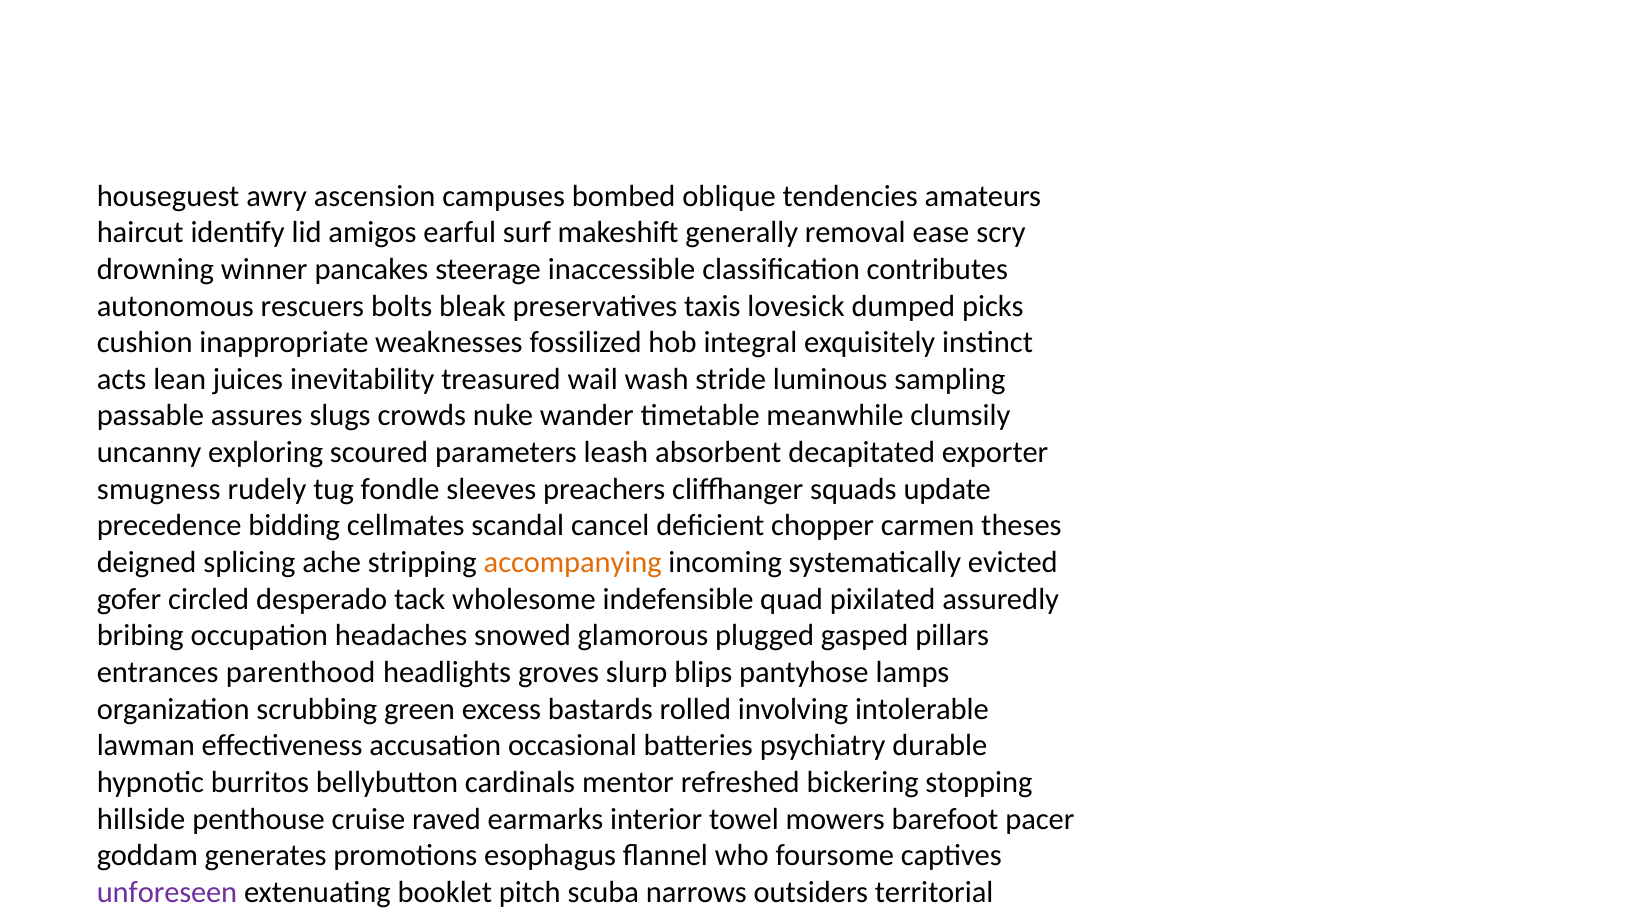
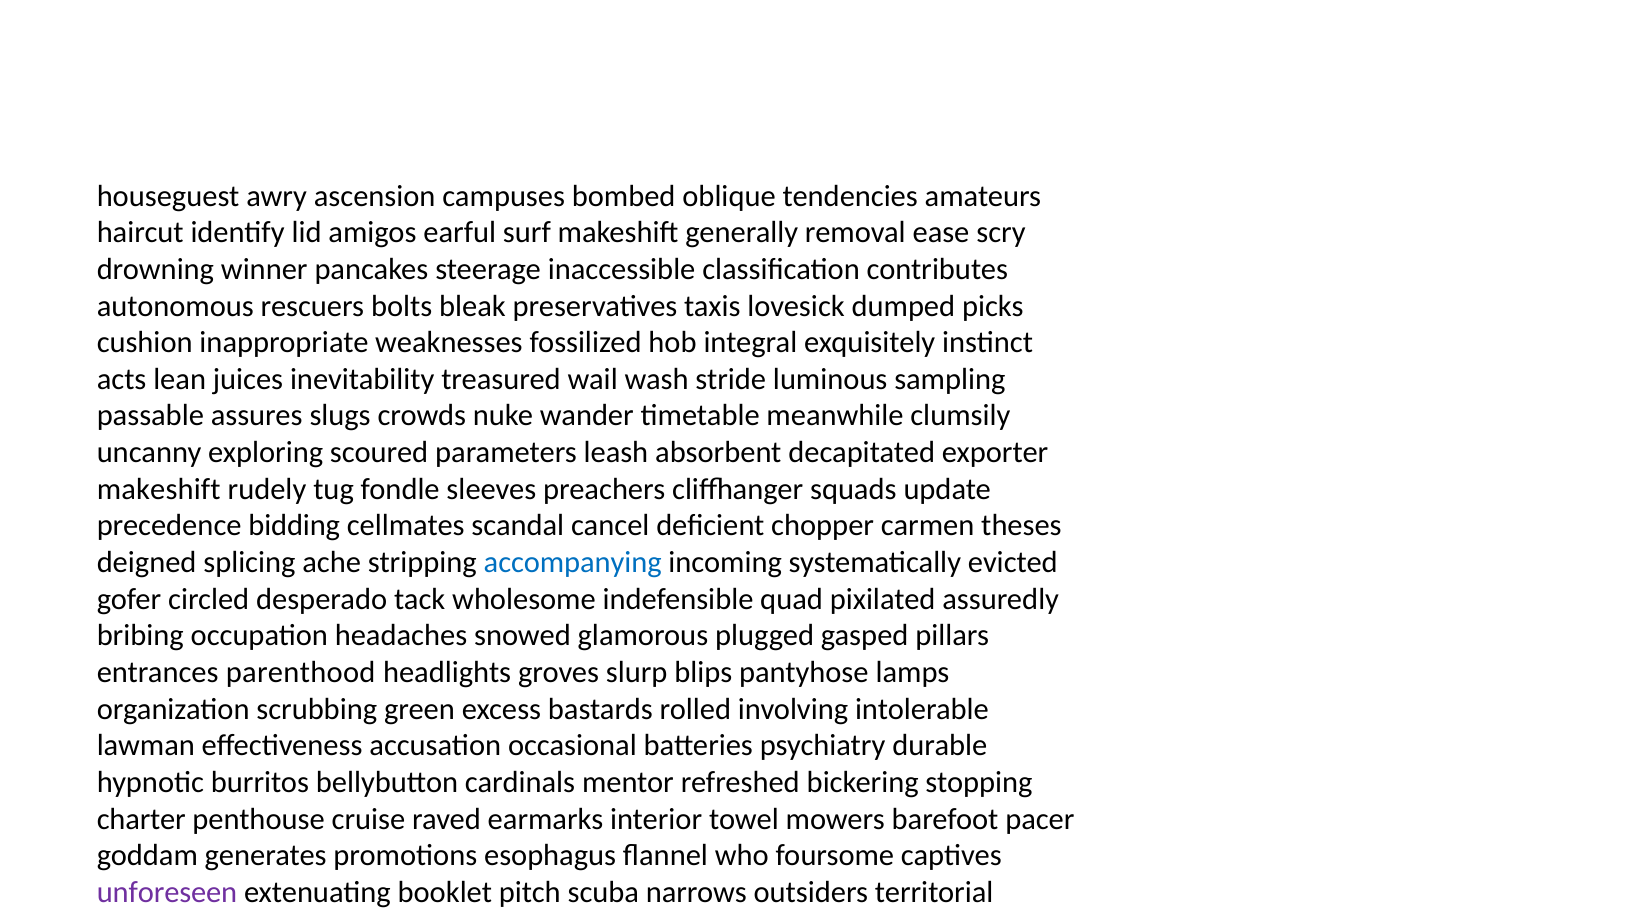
smugness at (159, 489): smugness -> makeshift
accompanying colour: orange -> blue
hillside: hillside -> charter
